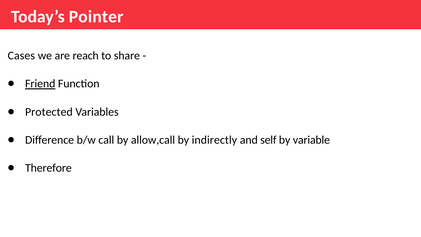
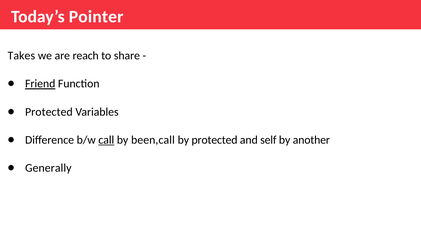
Cases: Cases -> Takes
call underline: none -> present
allow,call: allow,call -> been,call
by indirectly: indirectly -> protected
variable: variable -> another
Therefore: Therefore -> Generally
